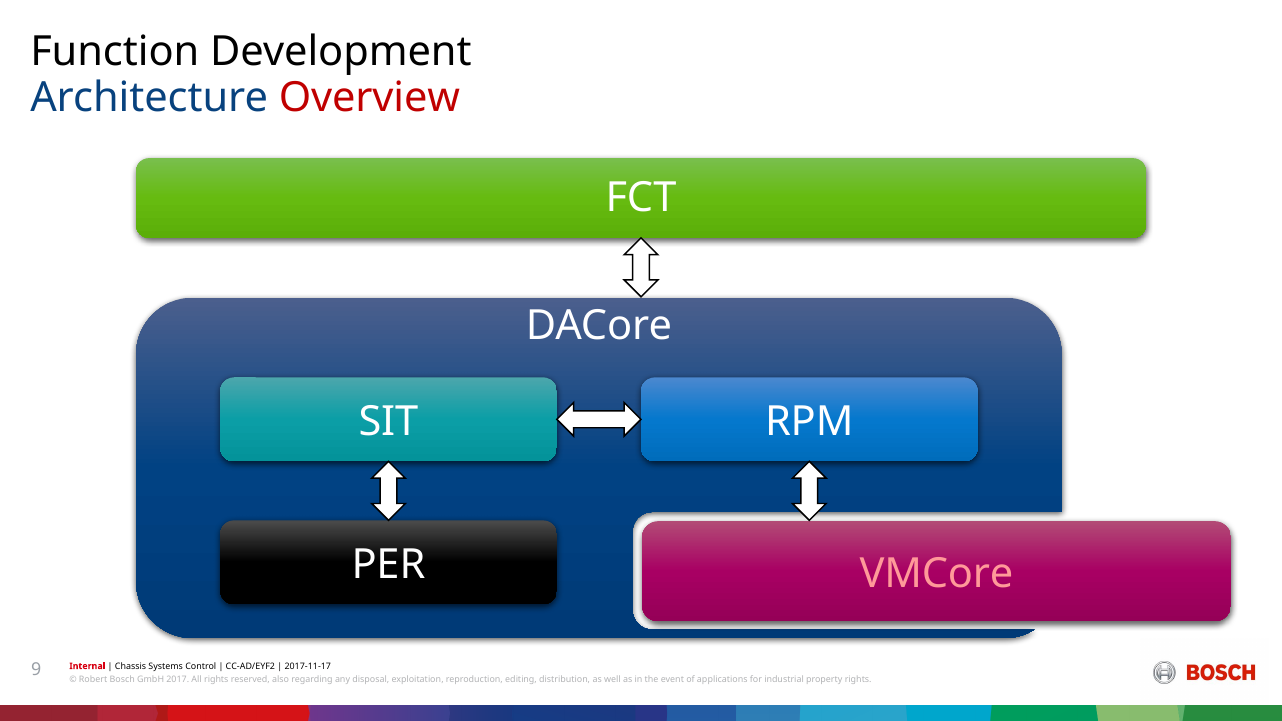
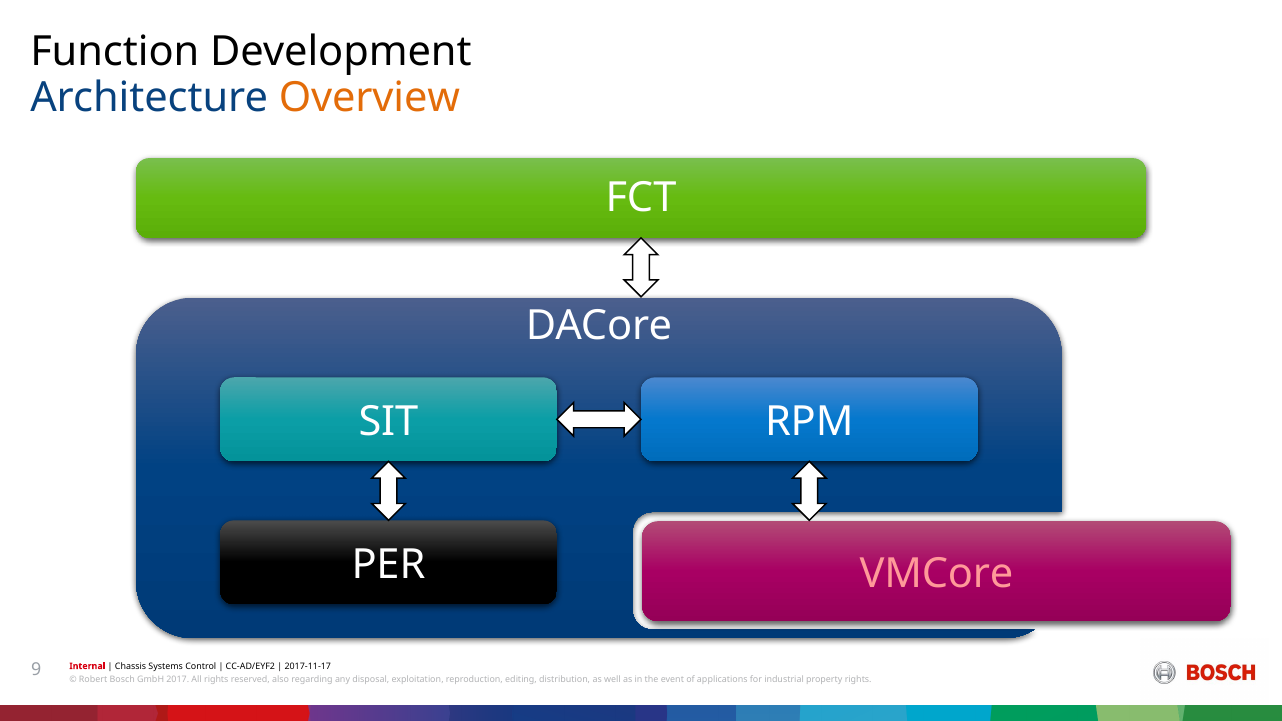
Overview colour: red -> orange
